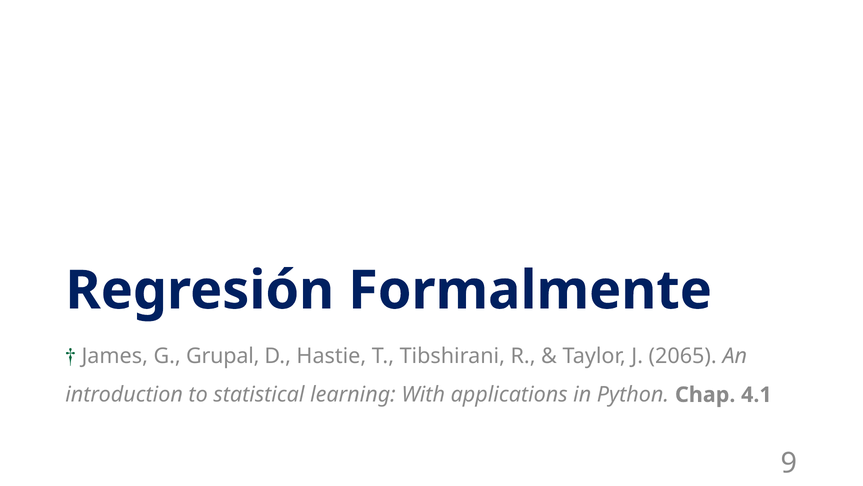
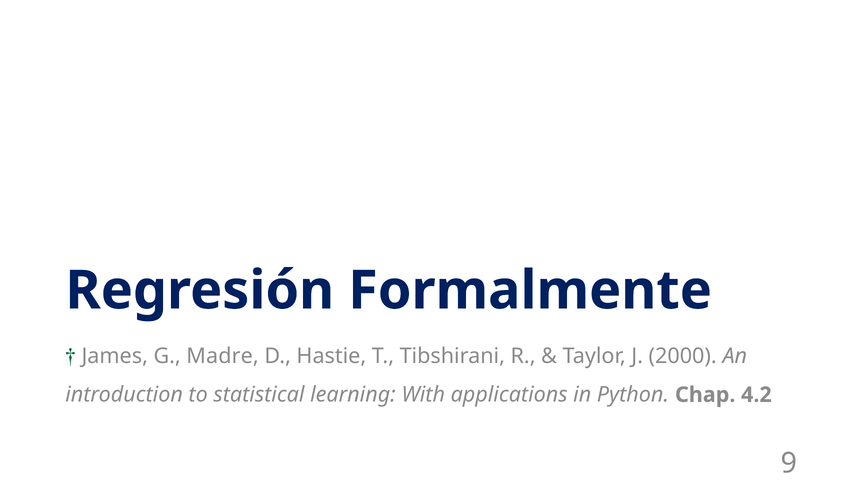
Grupal: Grupal -> Madre
2065: 2065 -> 2000
4.1: 4.1 -> 4.2
